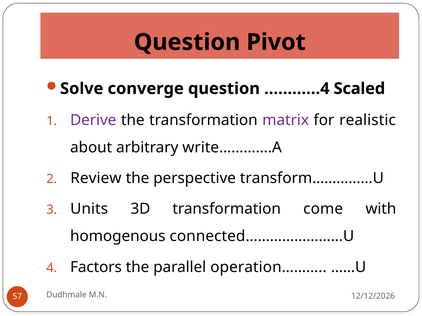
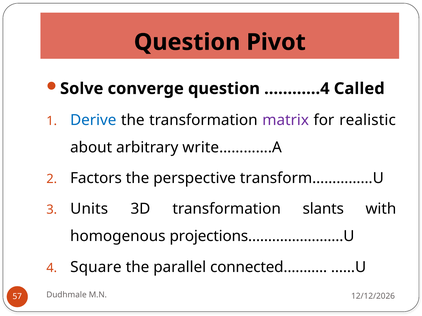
Scaled: Scaled -> Called
Derive colour: purple -> blue
Review: Review -> Factors
come: come -> slants
connected……………………U: connected……………………U -> projections……………………U
Factors: Factors -> Square
operation………: operation……… -> connected………
